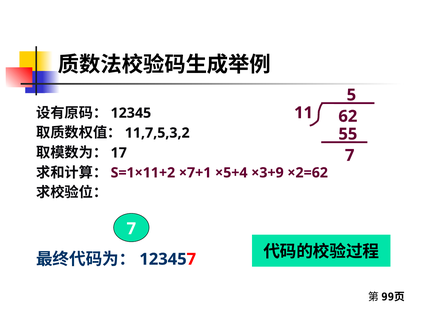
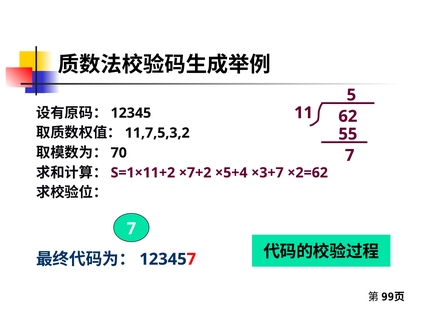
17: 17 -> 70
×7+1: ×7+1 -> ×7+2
×3+9: ×3+9 -> ×3+7
